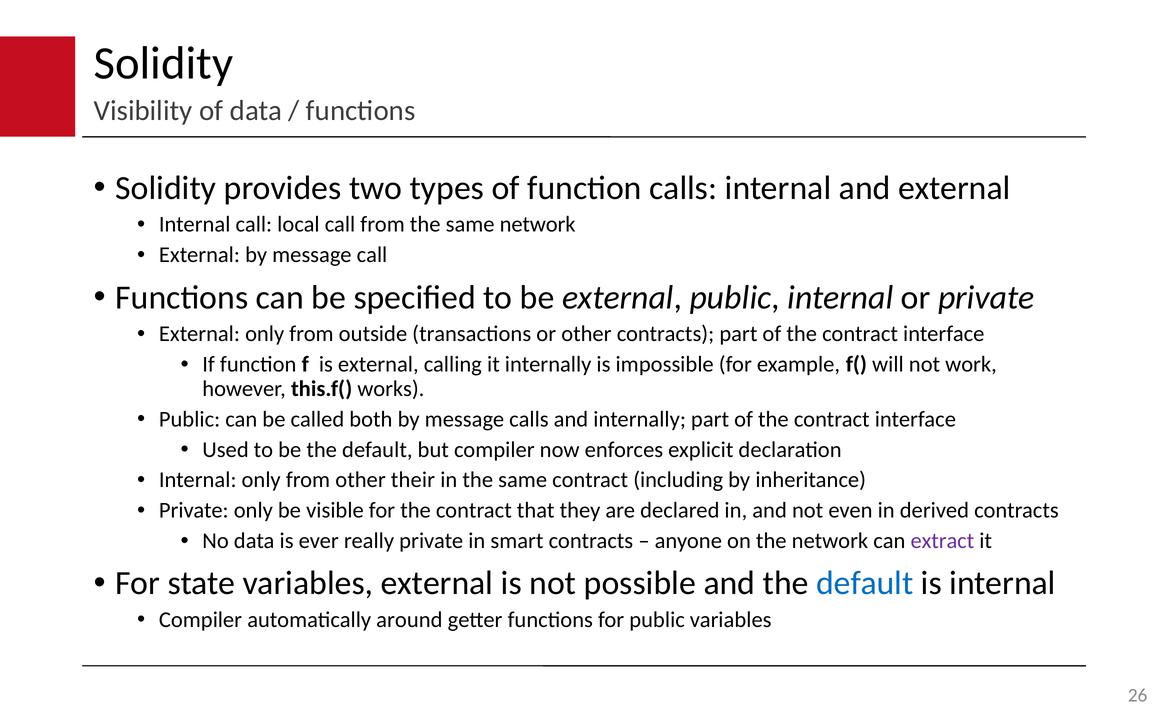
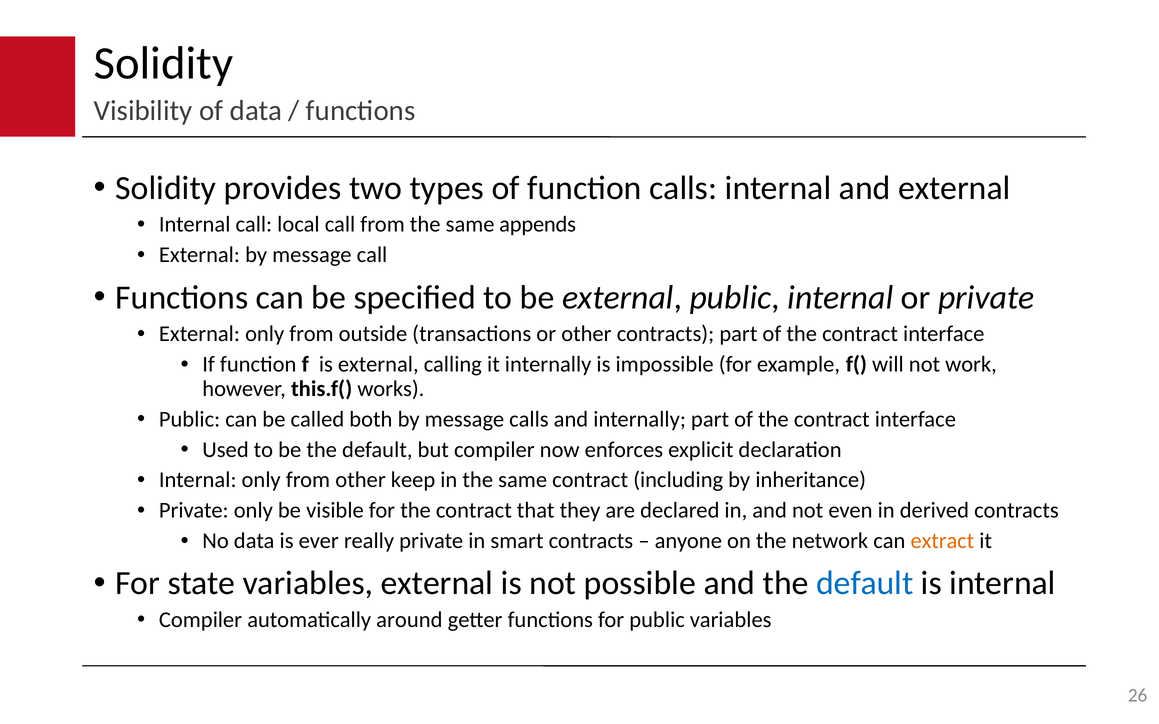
same network: network -> appends
their: their -> keep
extract colour: purple -> orange
